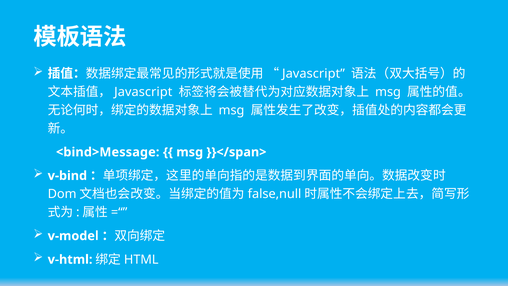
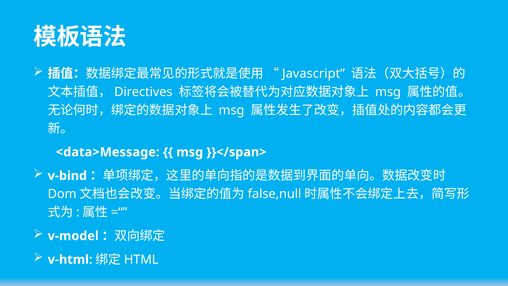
Javascript at (143, 92): Javascript -> Directives
<bind>Message: <bind>Message -> <data>Message
